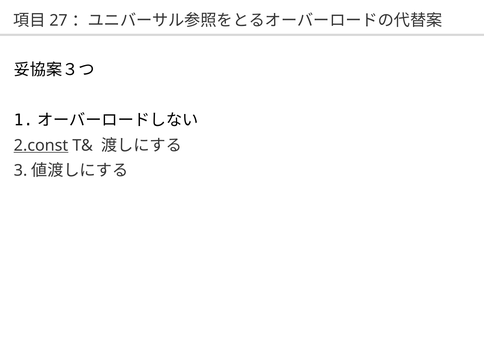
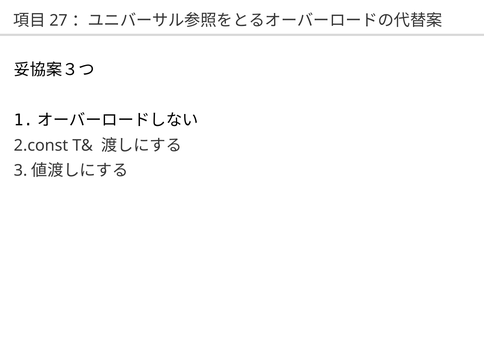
2.const underline: present -> none
